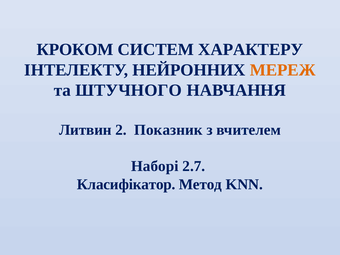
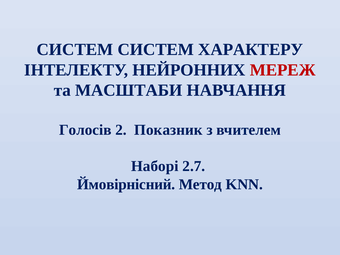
КРОКОМ at (75, 50): КРОКОМ -> СИСТЕМ
МЕРЕЖ colour: orange -> red
ШТУЧНОГО: ШТУЧНОГО -> МАСШТАБИ
Литвин: Литвин -> Голосів
Класифікатор: Класифікатор -> Ймовірнісний
